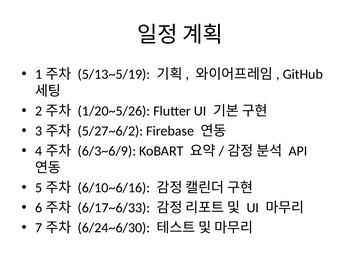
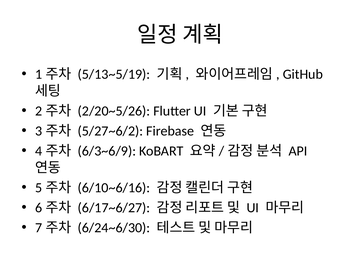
1/20~5/26: 1/20~5/26 -> 2/20~5/26
6/17~6/33: 6/17~6/33 -> 6/17~6/27
